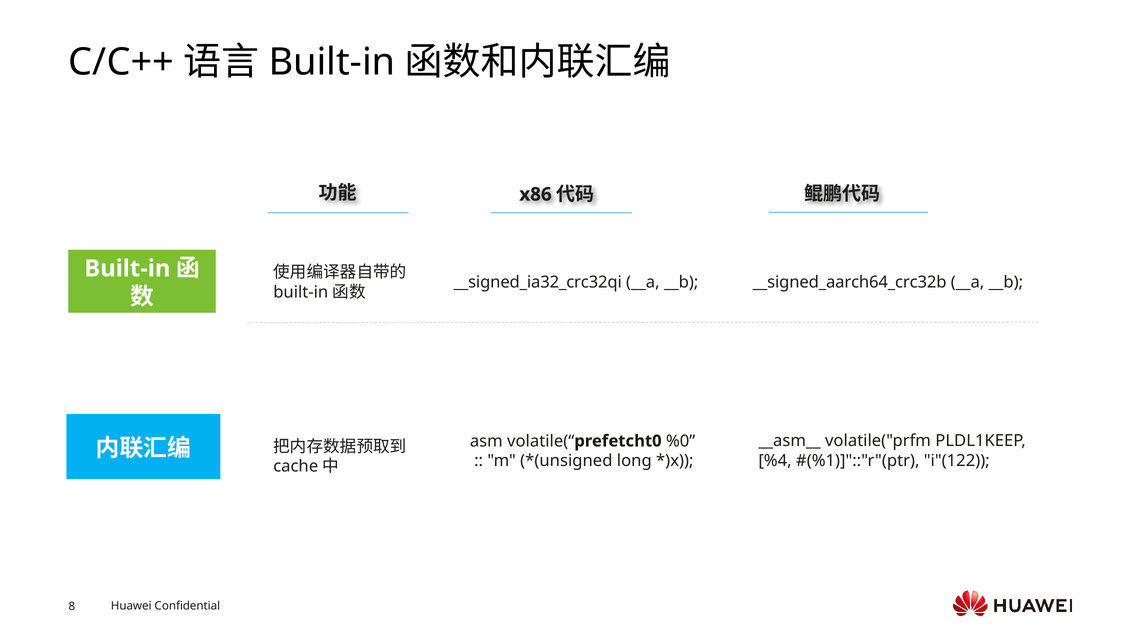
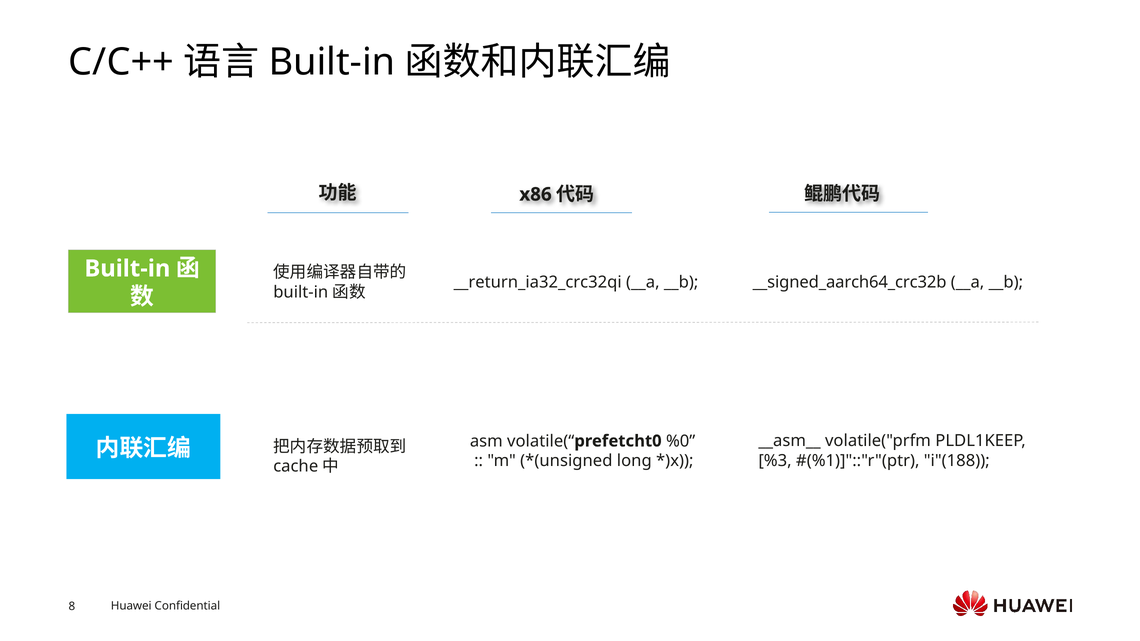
__signed_ia32_crc32qi: __signed_ia32_crc32qi -> __return_ia32_crc32qi
%4: %4 -> %3
i"(122: i"(122 -> i"(188
